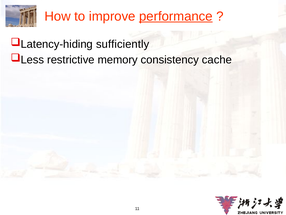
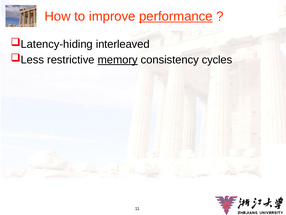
sufficiently: sufficiently -> interleaved
memory underline: none -> present
cache: cache -> cycles
